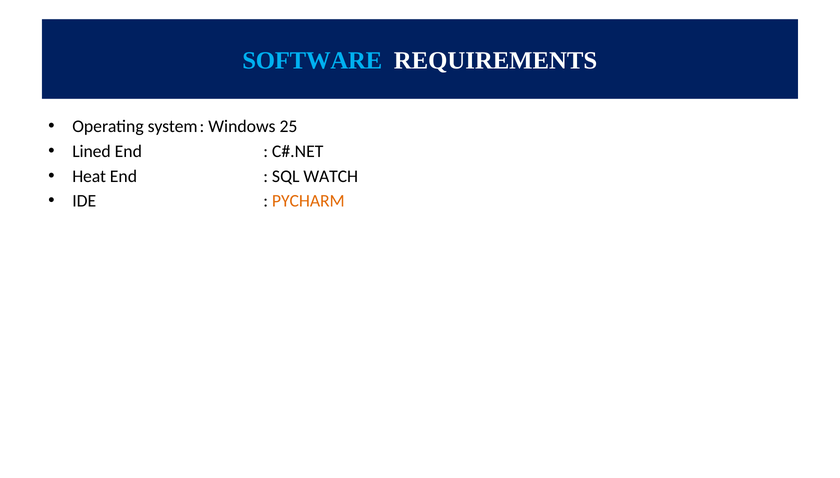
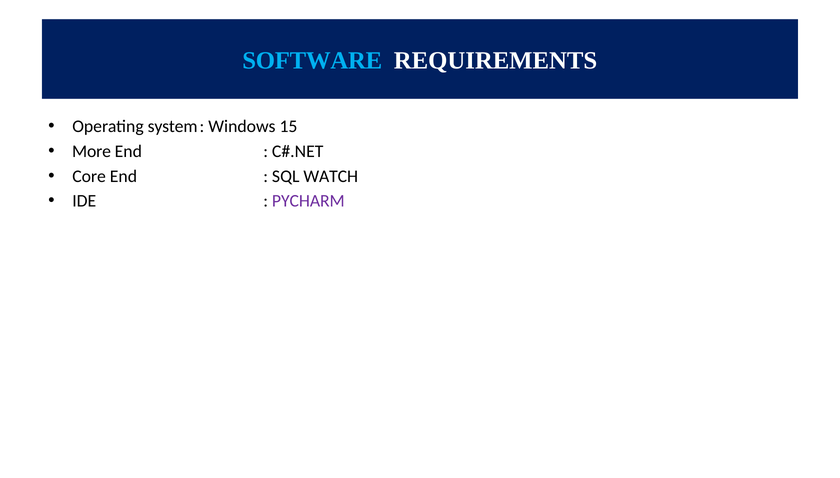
25: 25 -> 15
Lined: Lined -> More
Heat: Heat -> Core
PYCHARM colour: orange -> purple
